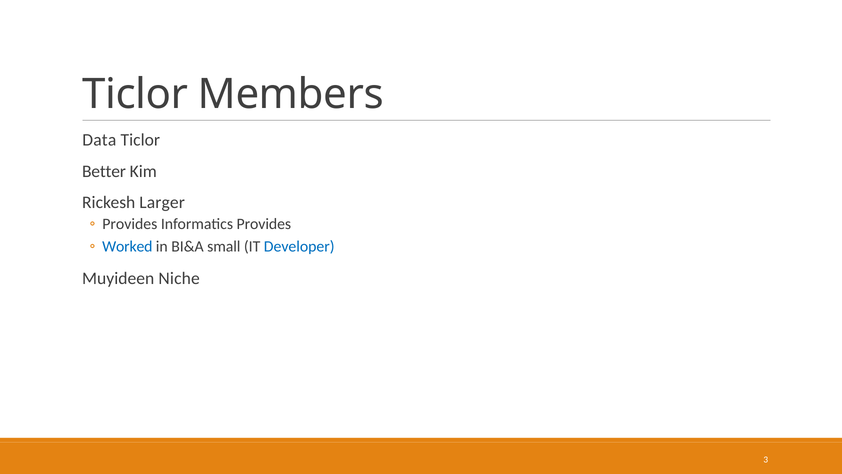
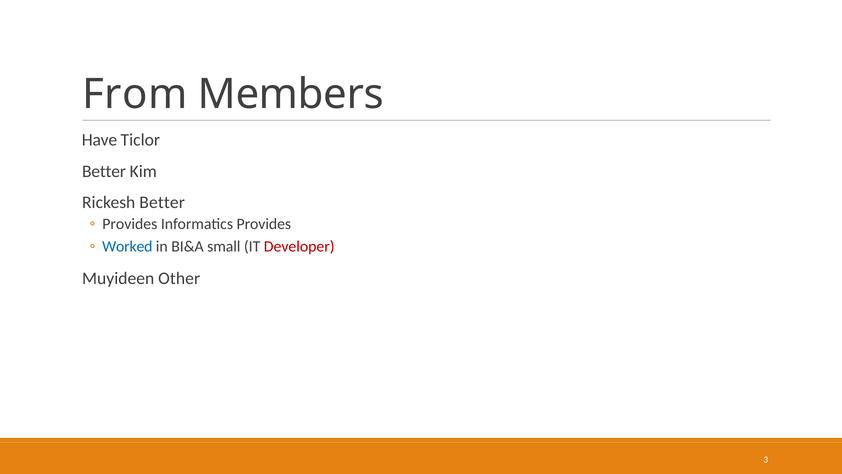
Ticlor at (135, 94): Ticlor -> From
Data: Data -> Have
Rickesh Larger: Larger -> Better
Developer colour: blue -> red
Niche: Niche -> Other
